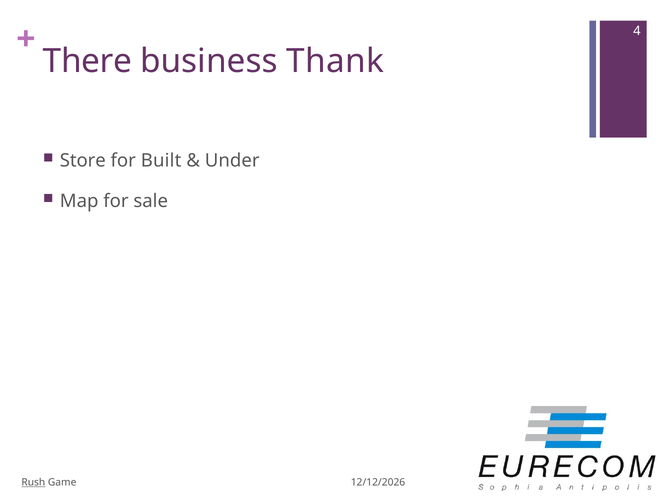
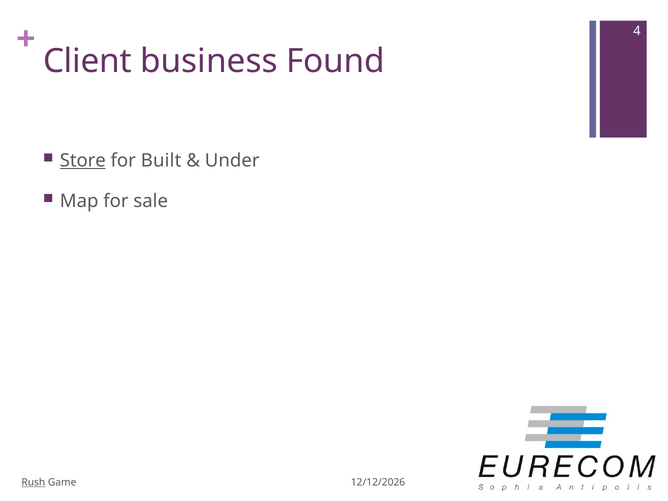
There: There -> Client
Thank: Thank -> Found
Store underline: none -> present
